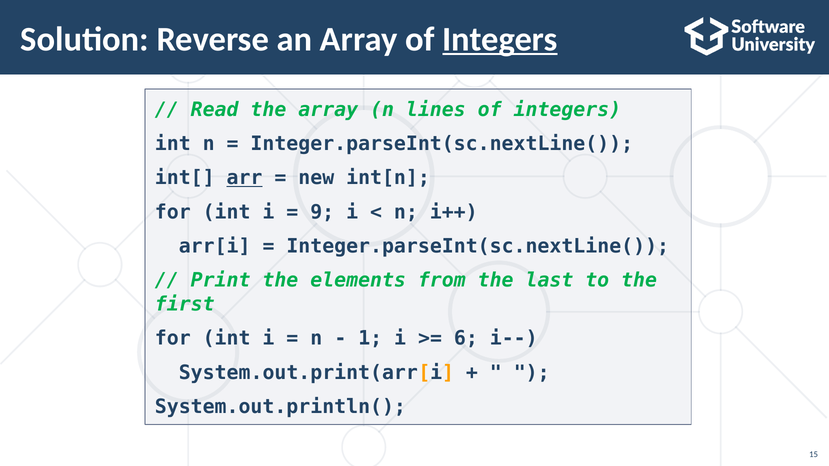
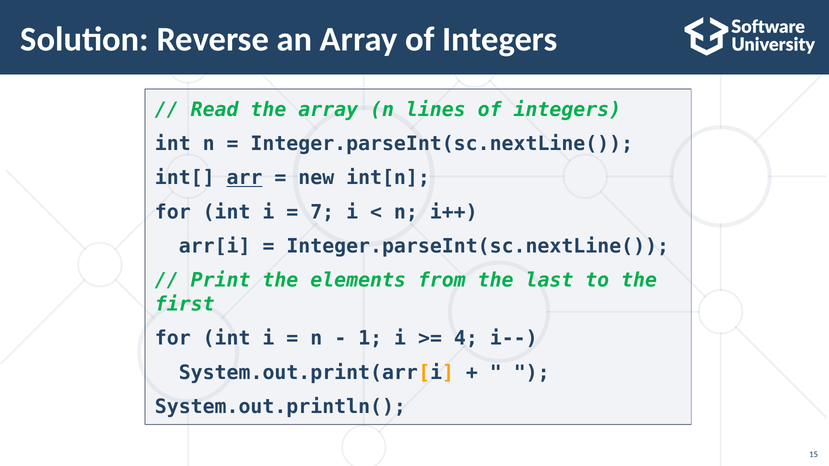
Integers at (500, 39) underline: present -> none
9: 9 -> 7
6: 6 -> 4
